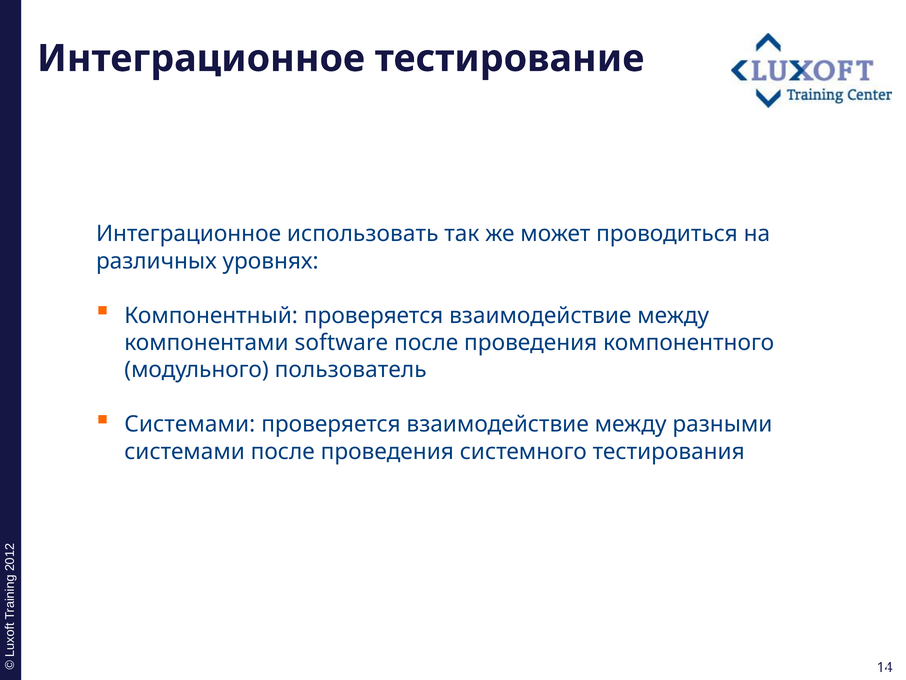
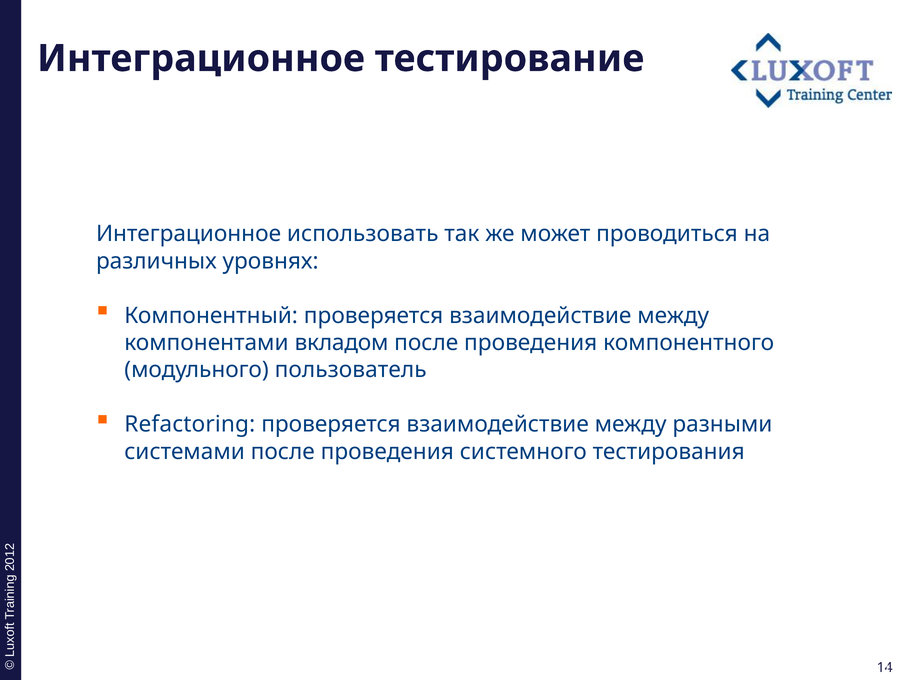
software: software -> вкладом
Системами at (190, 424): Системами -> Refactoring
